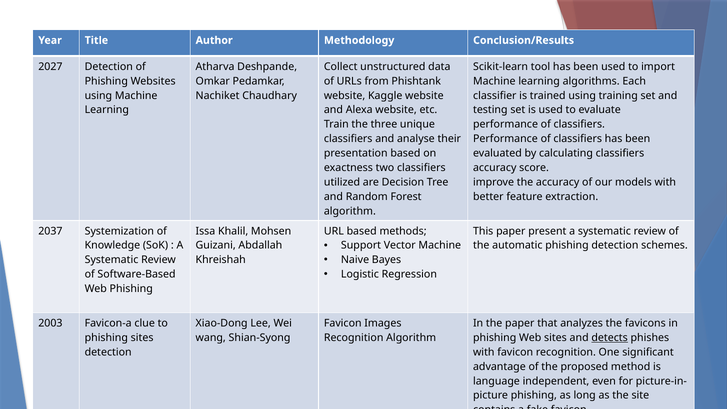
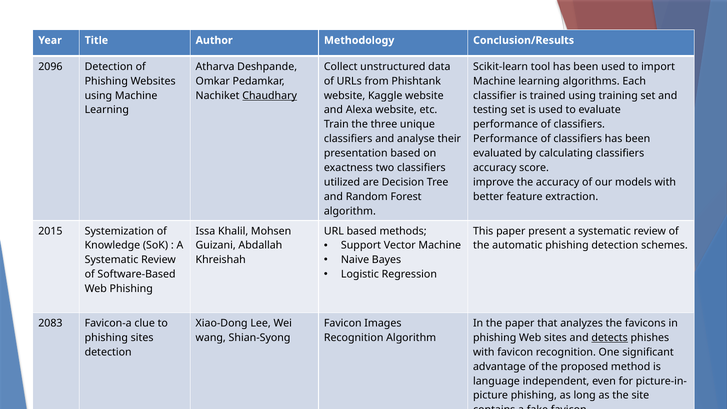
2027: 2027 -> 2096
Chaudhary underline: none -> present
2037: 2037 -> 2015
2003: 2003 -> 2083
